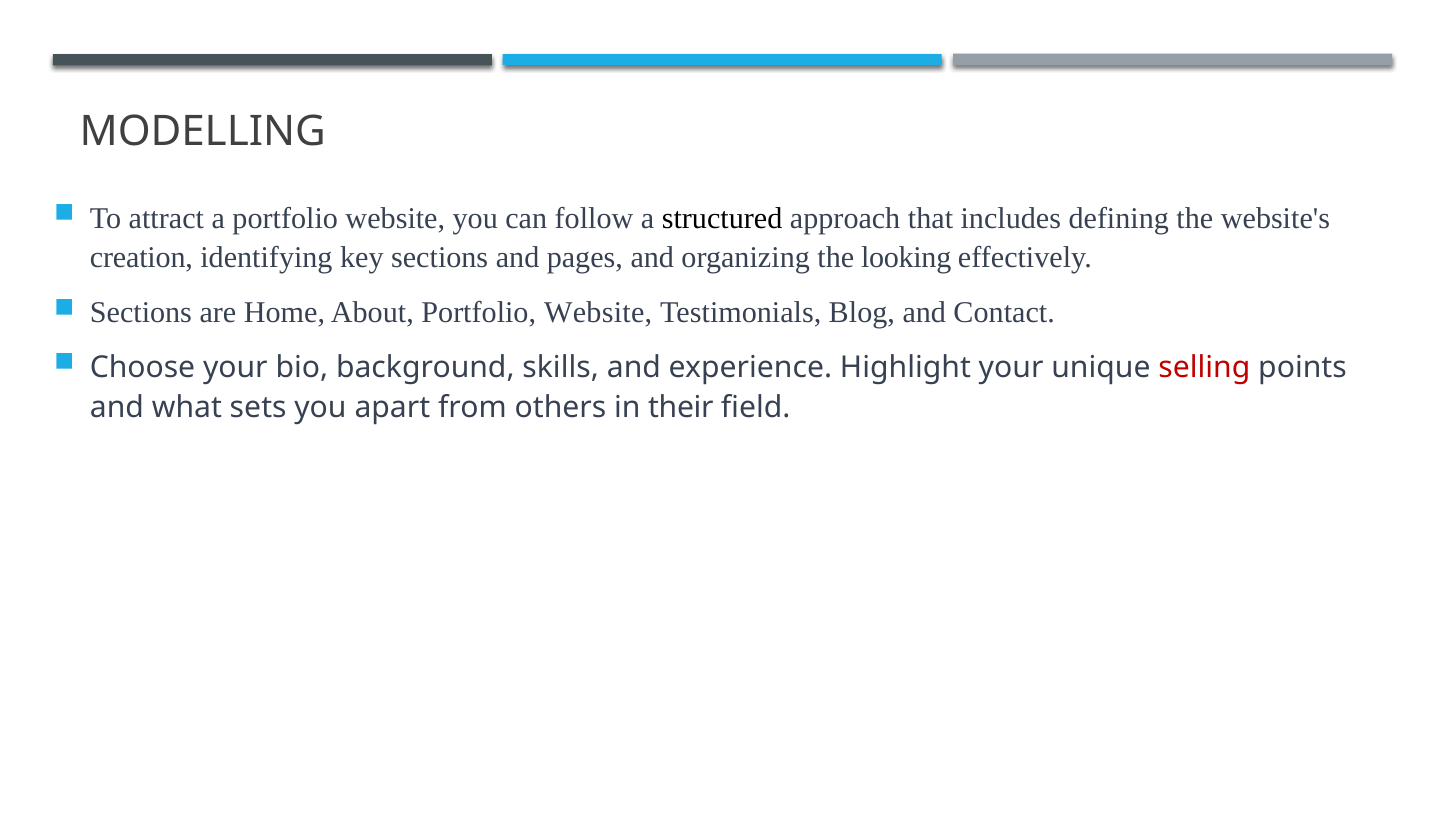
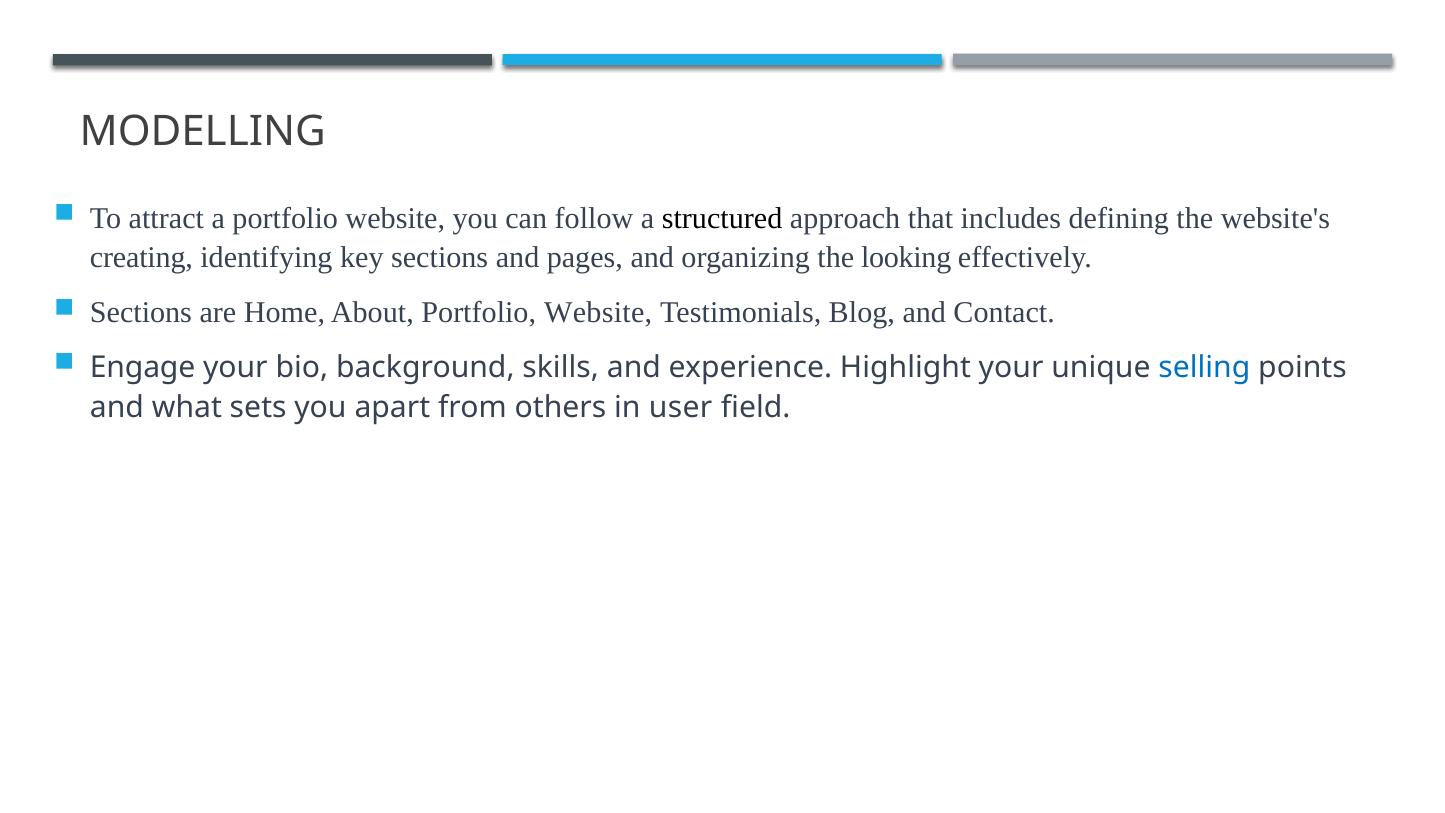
creation: creation -> creating
Choose: Choose -> Engage
selling colour: red -> blue
their: their -> user
